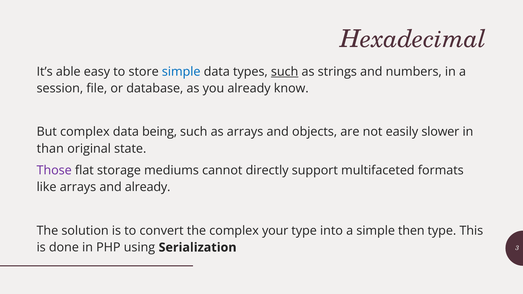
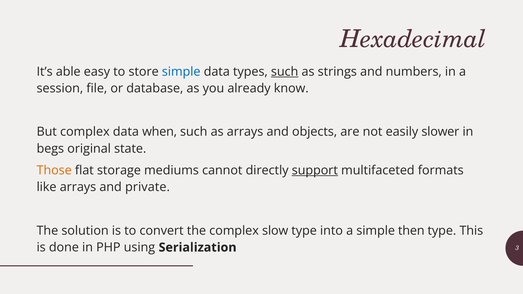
being: being -> when
than: than -> begs
Those colour: purple -> orange
support underline: none -> present
and already: already -> private
your: your -> slow
